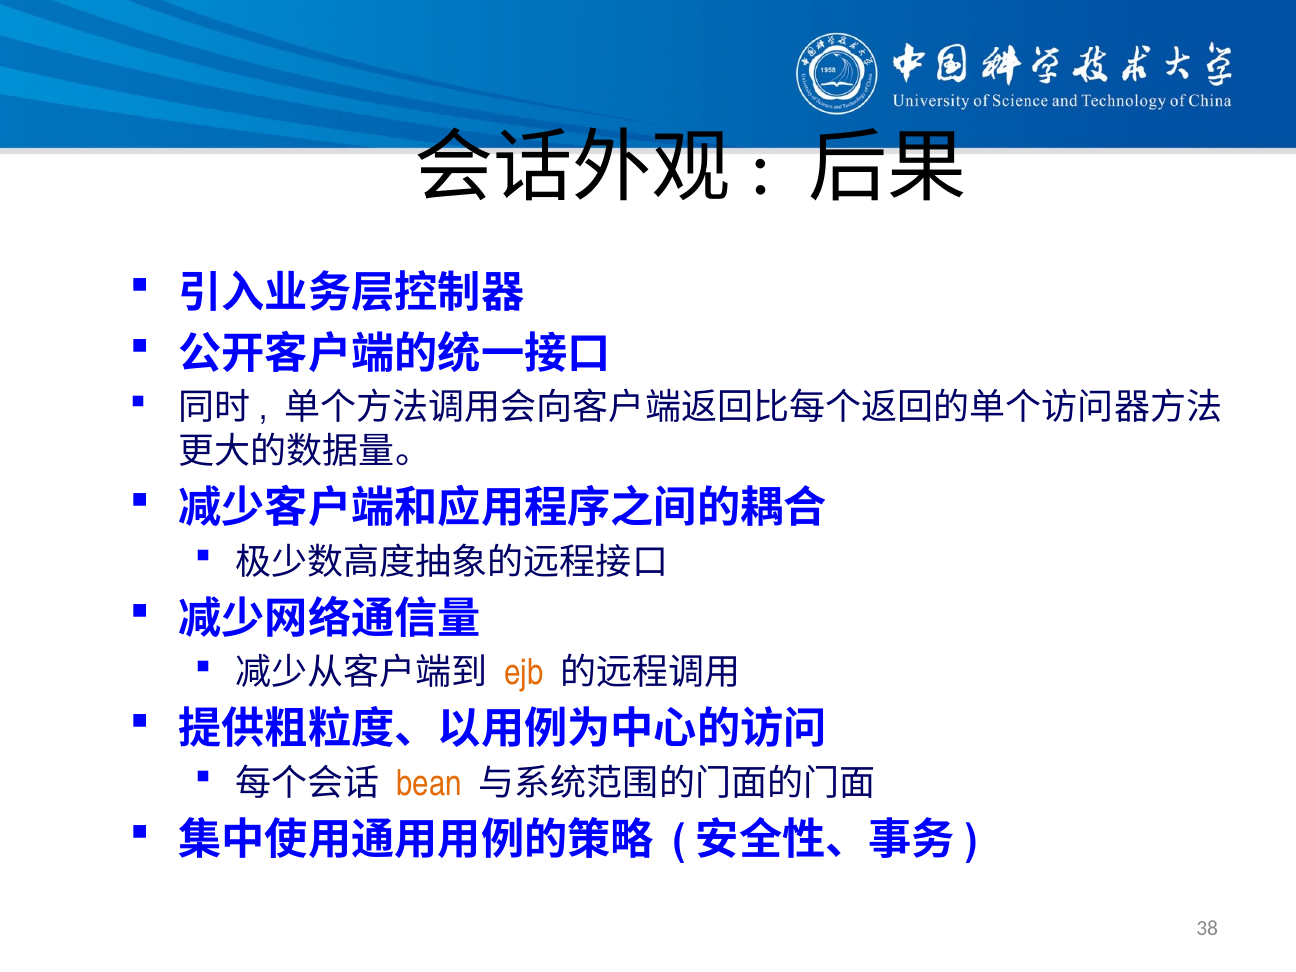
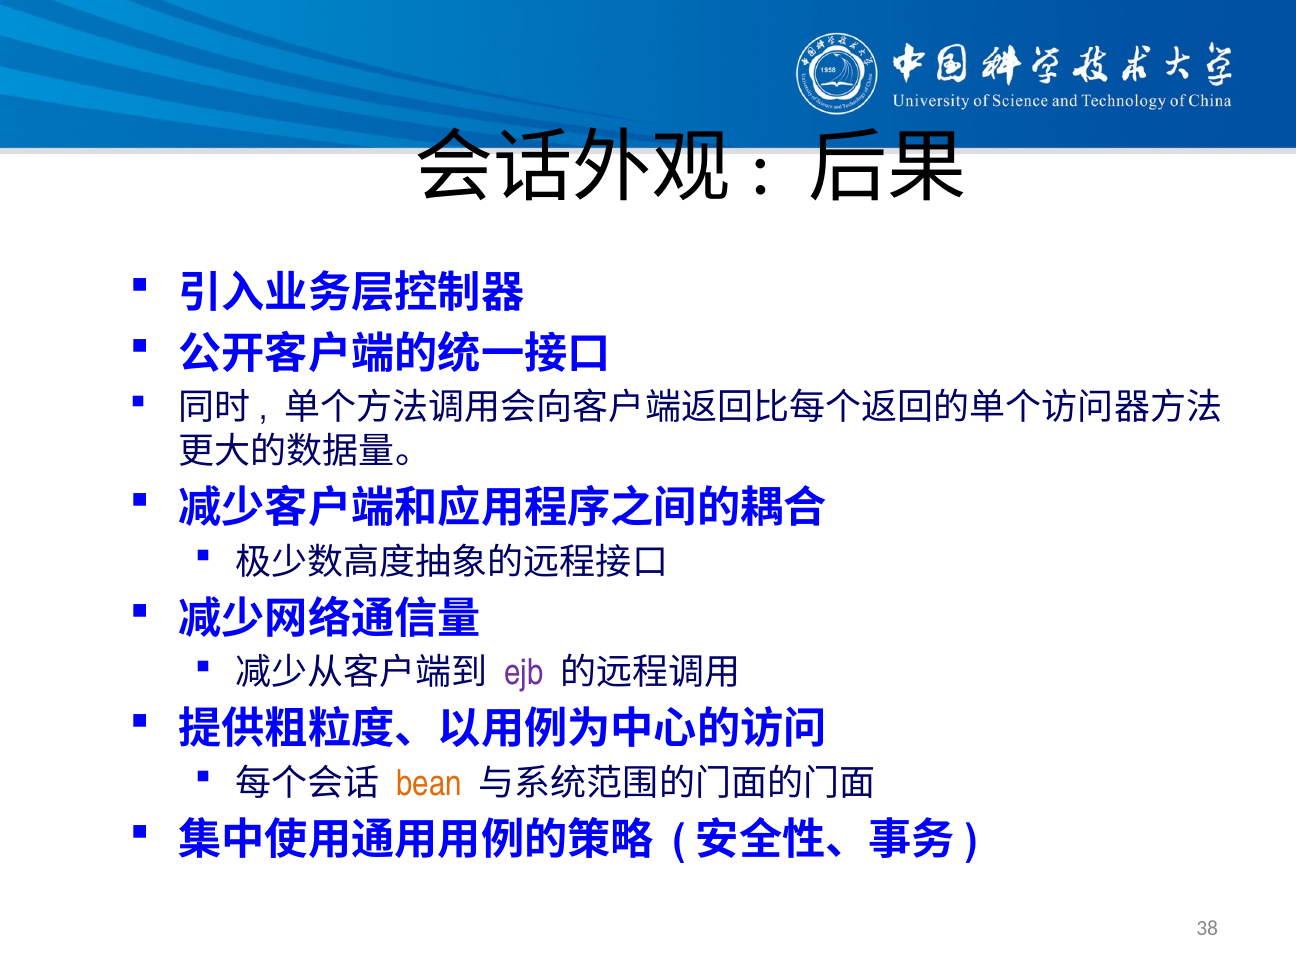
ejb colour: orange -> purple
